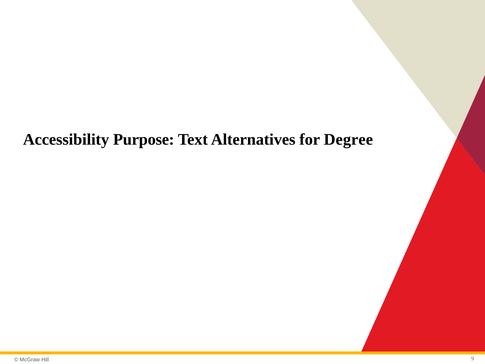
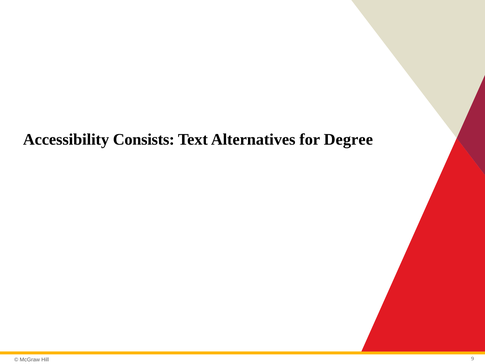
Purpose: Purpose -> Consists
